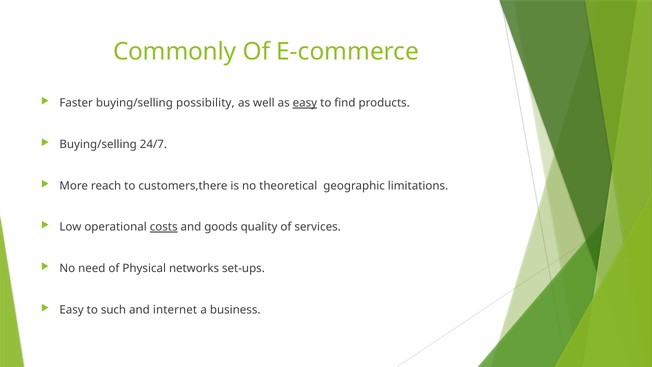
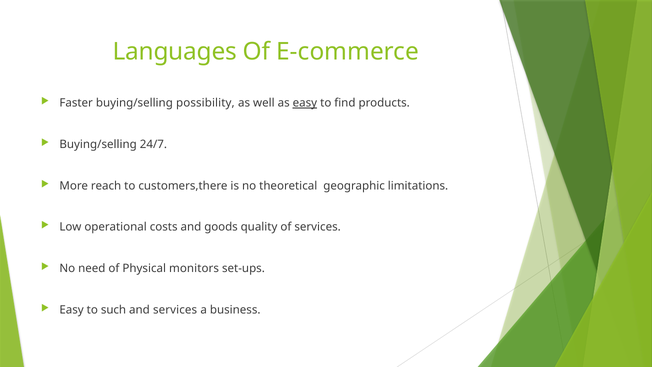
Commonly: Commonly -> Languages
costs underline: present -> none
networks: networks -> monitors
and internet: internet -> services
